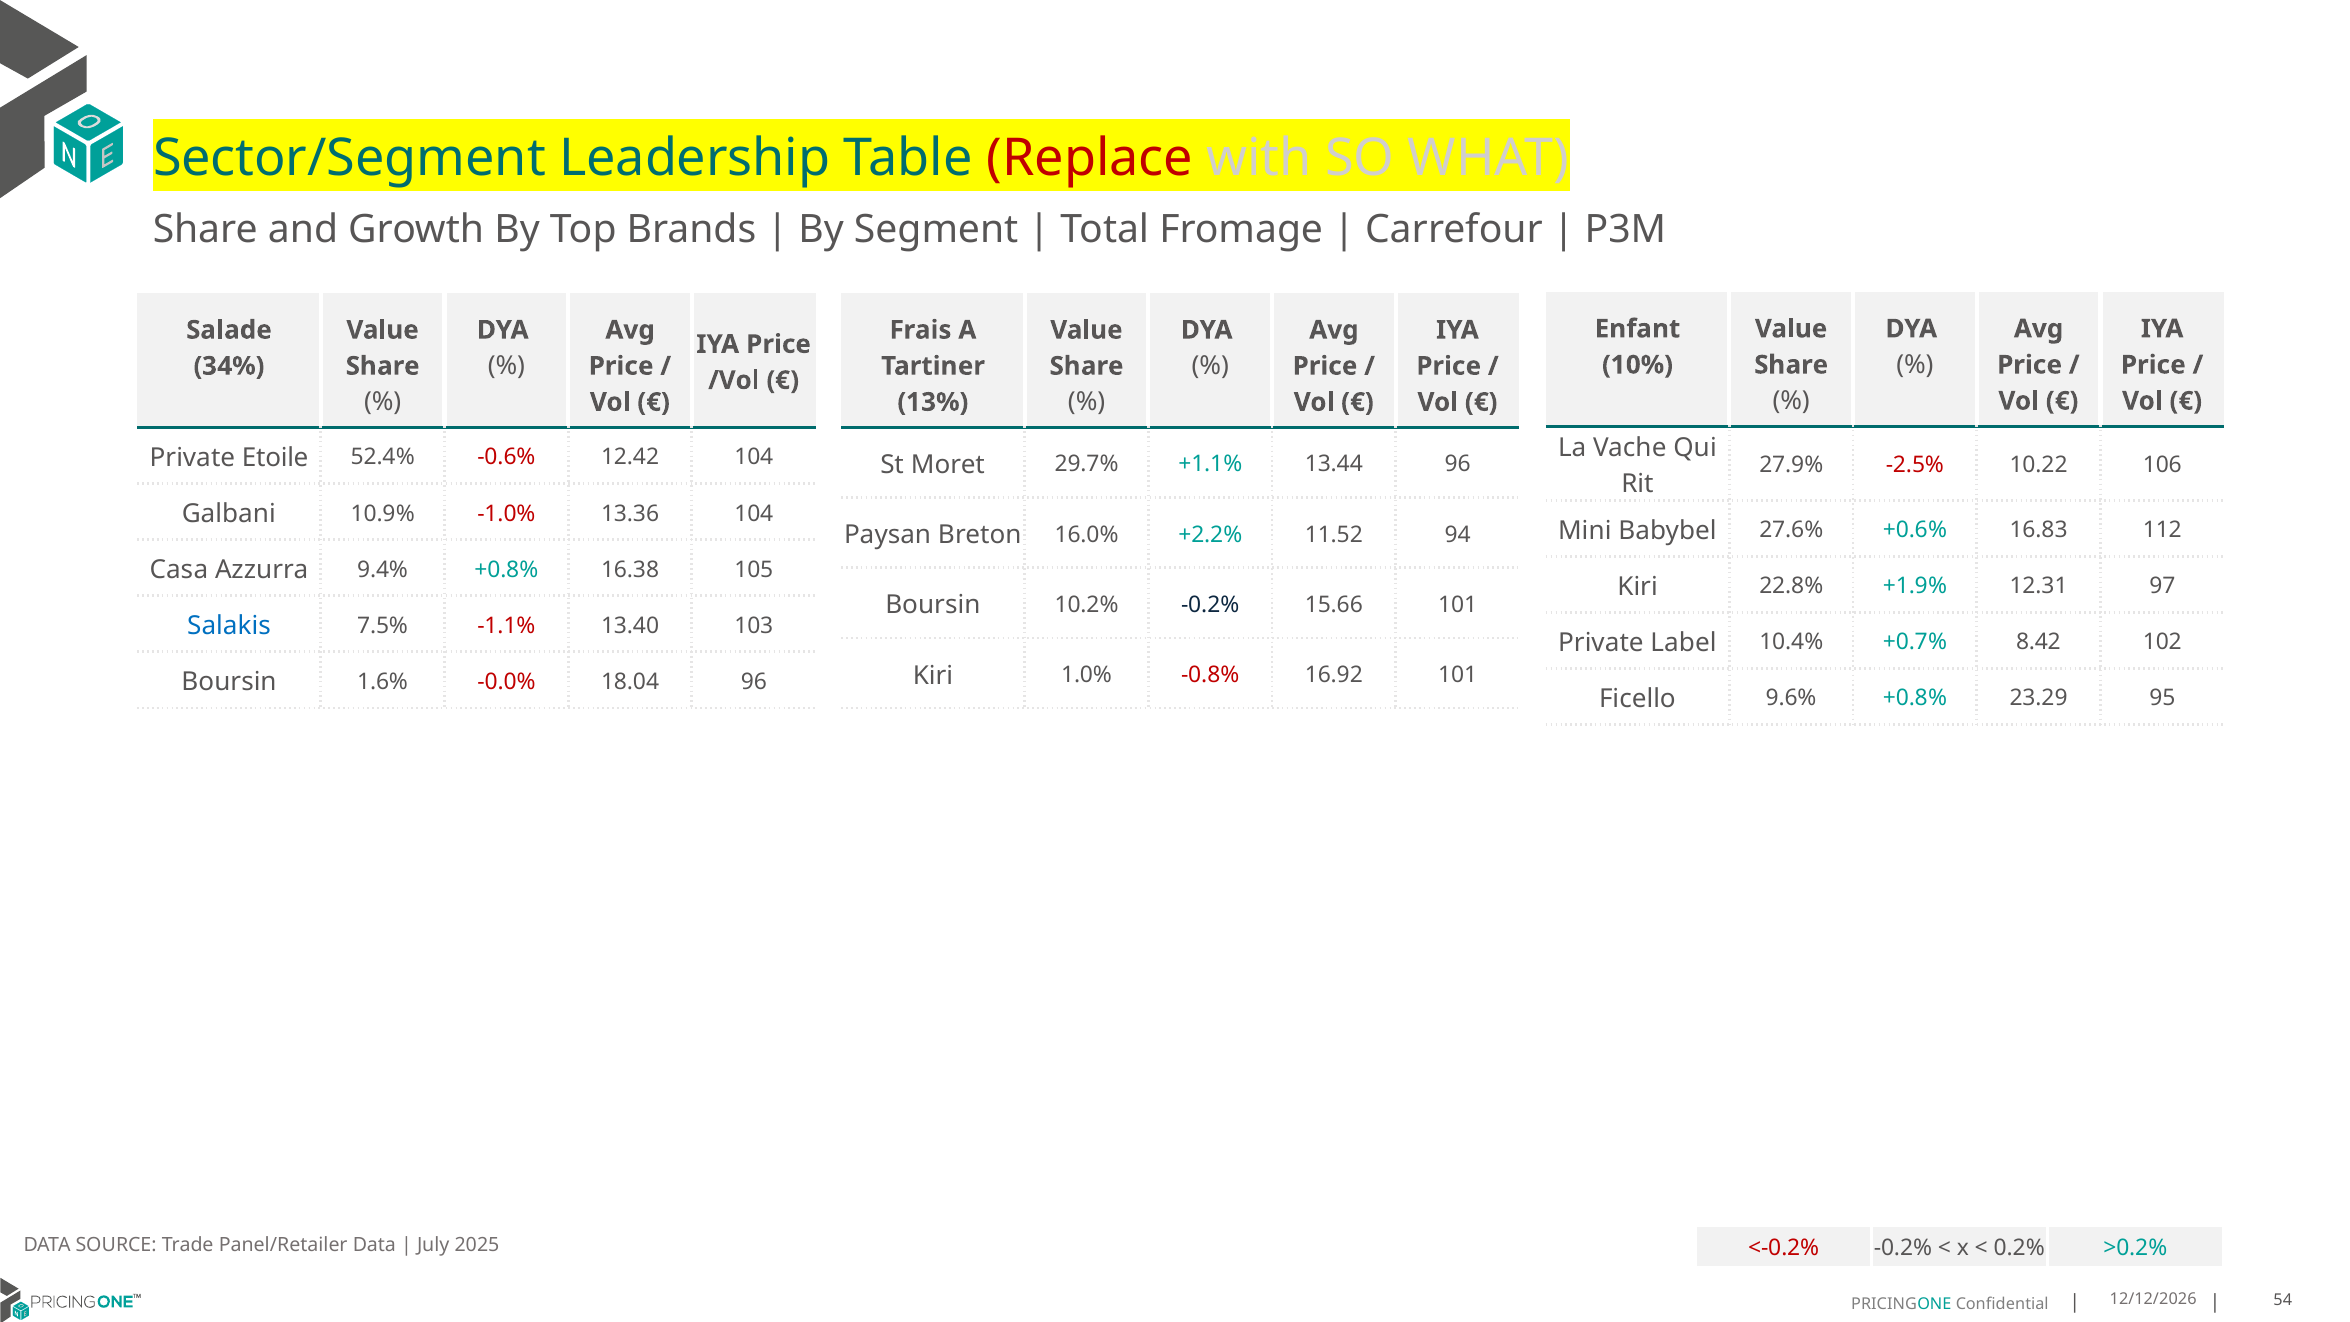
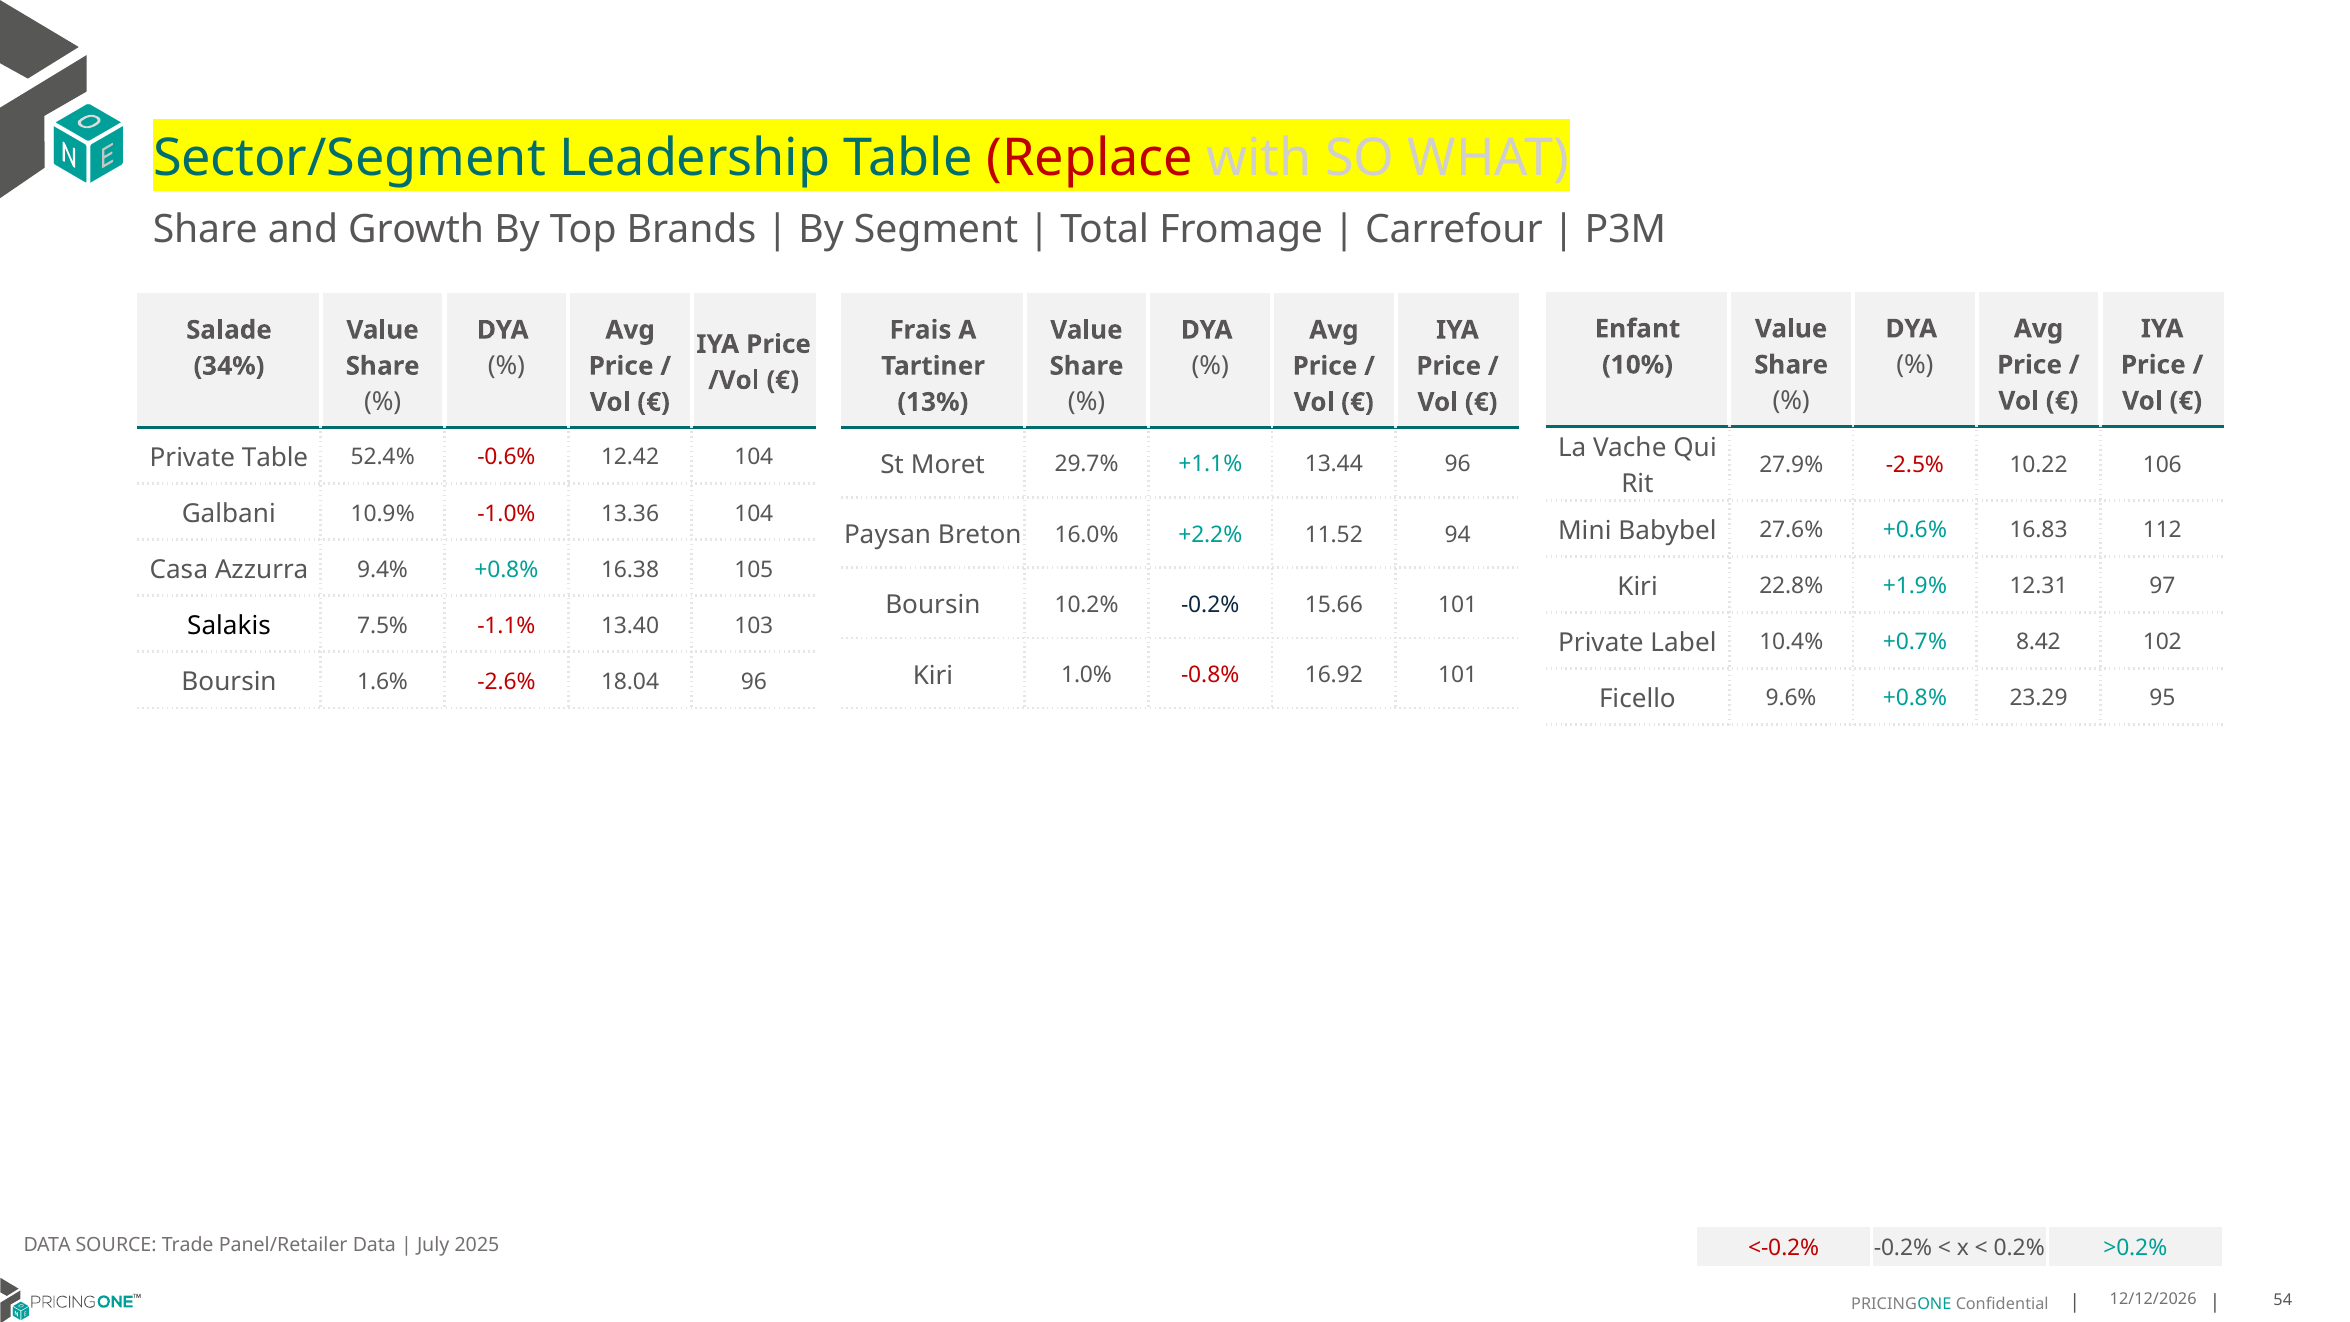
Private Etoile: Etoile -> Table
Salakis colour: blue -> black
-0.0%: -0.0% -> -2.6%
